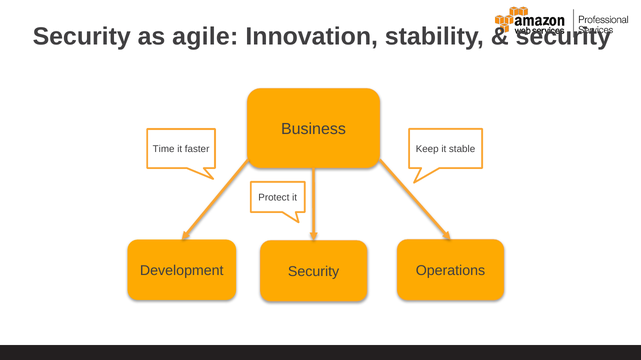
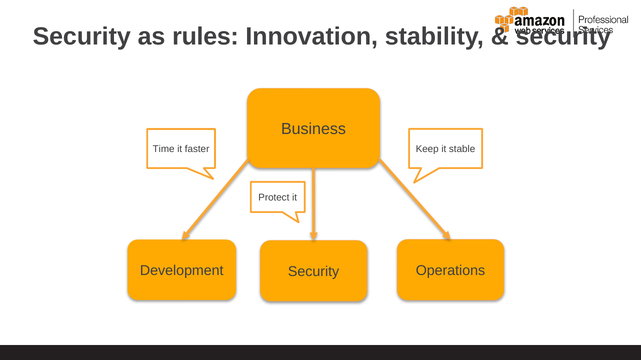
agile: agile -> rules
